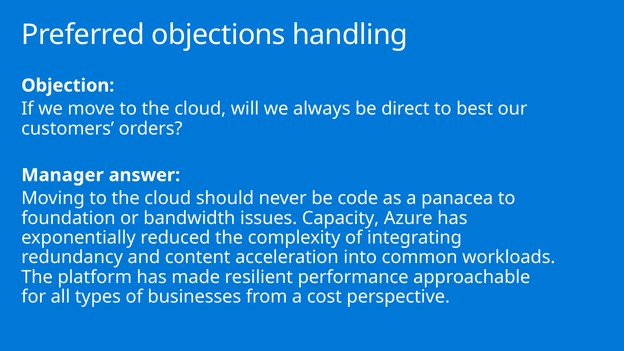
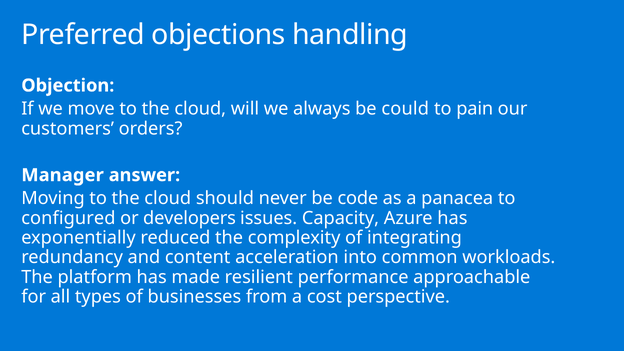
direct: direct -> could
best: best -> pain
foundation: foundation -> configured
bandwidth: bandwidth -> developers
